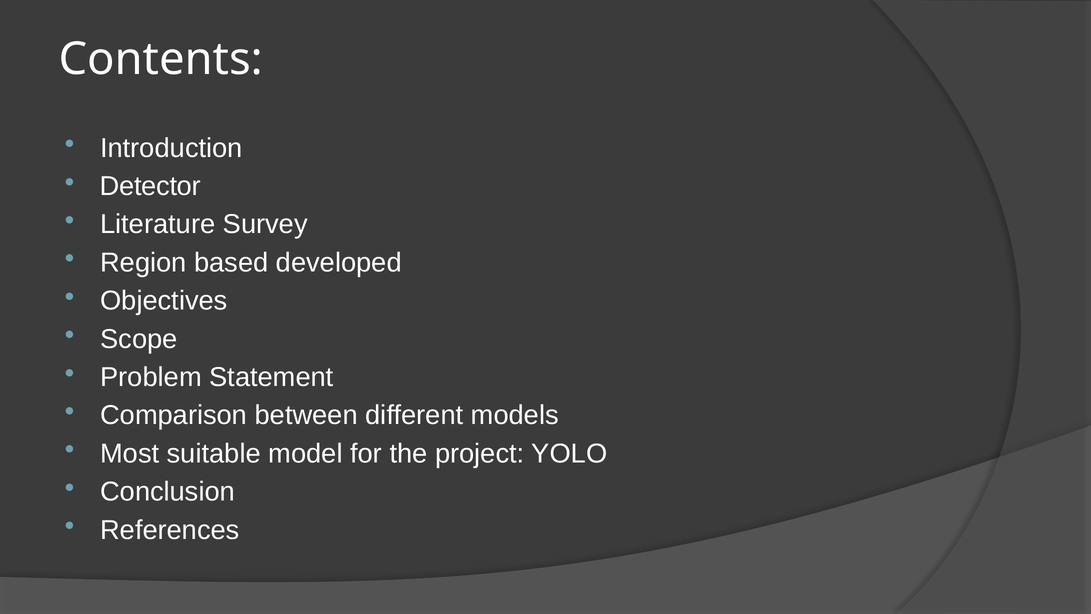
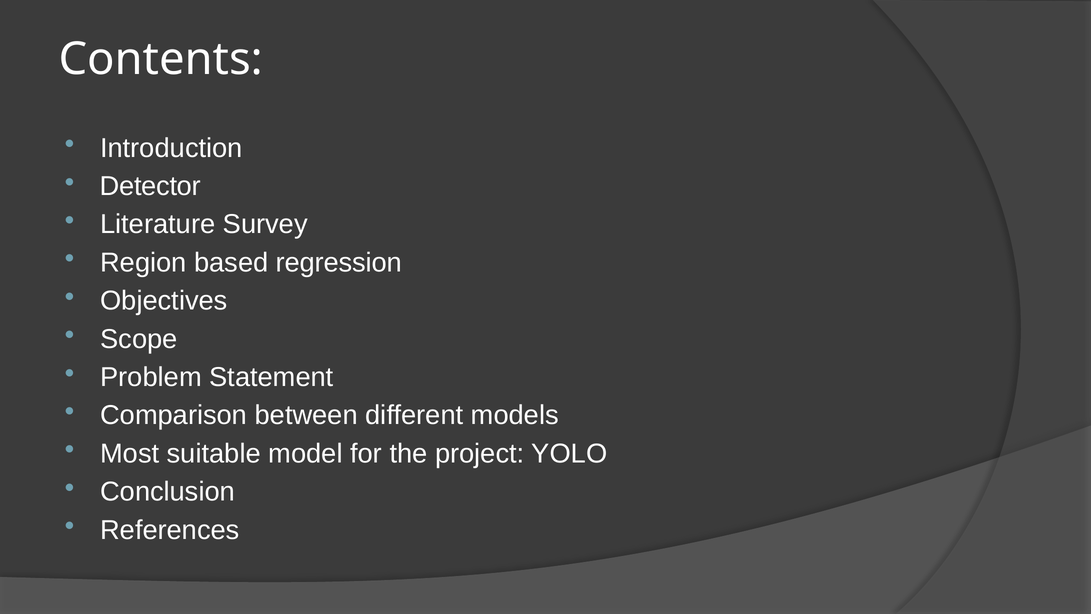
developed: developed -> regression
